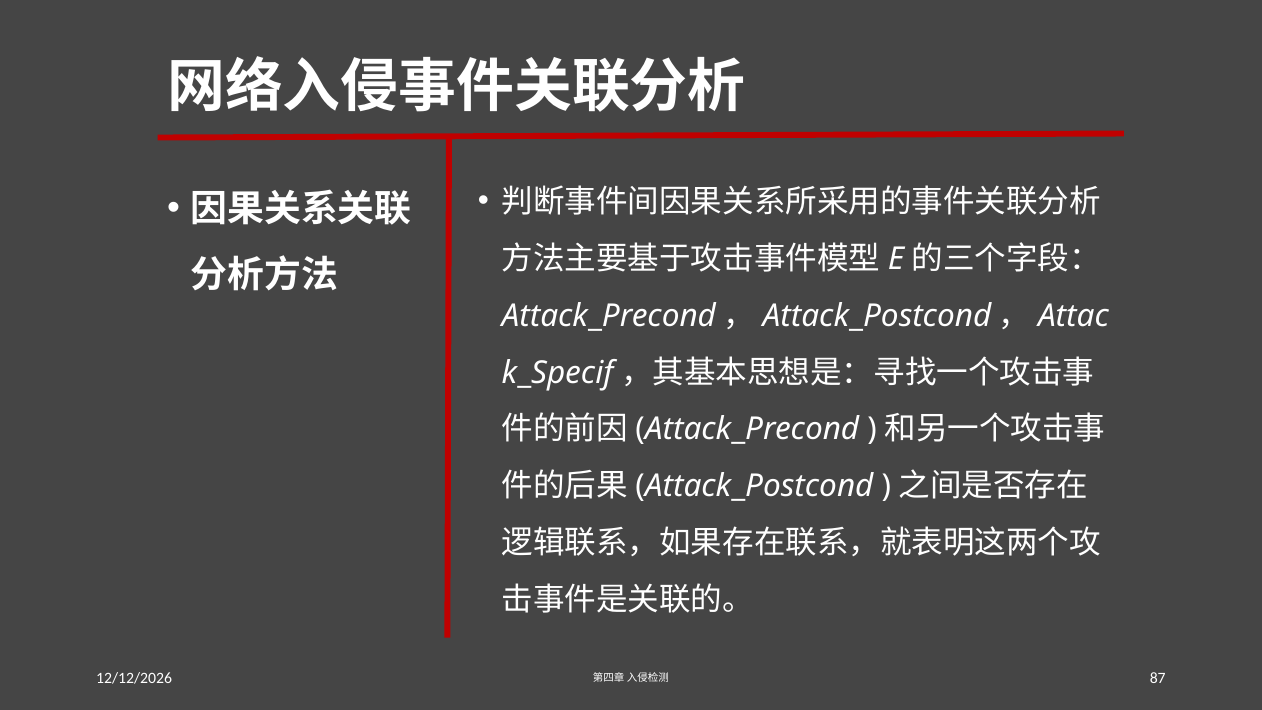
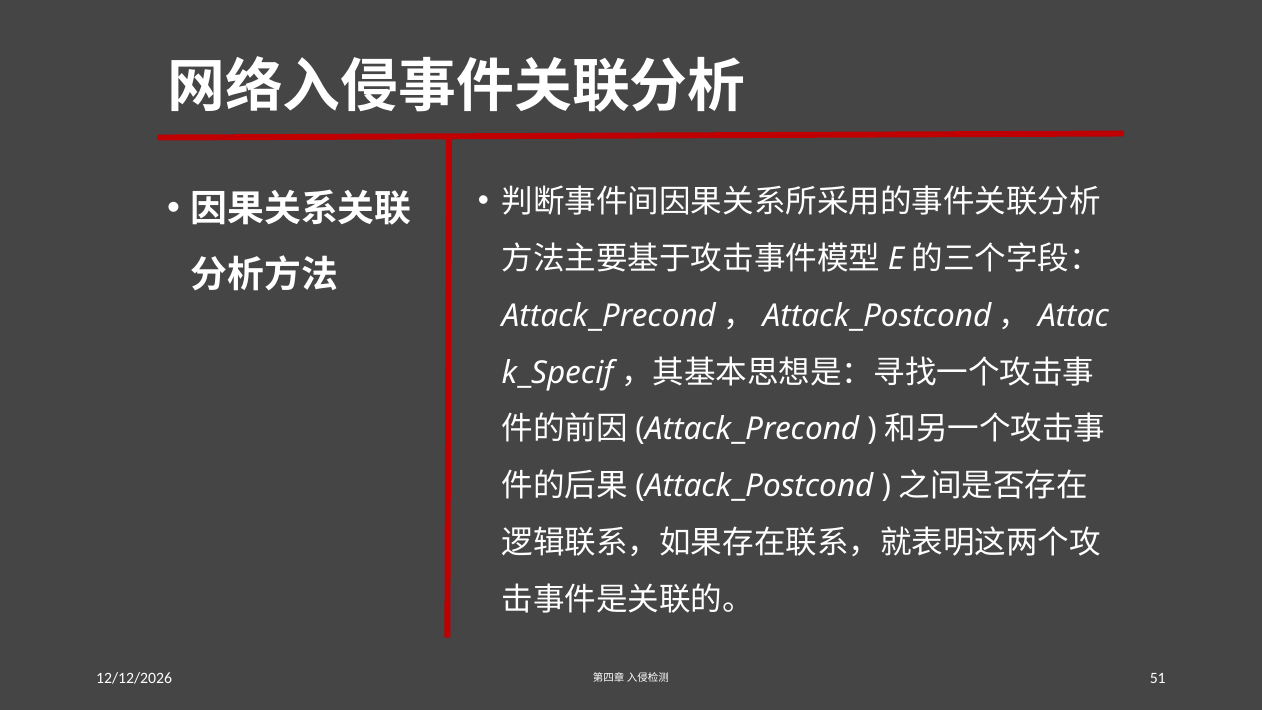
87: 87 -> 51
